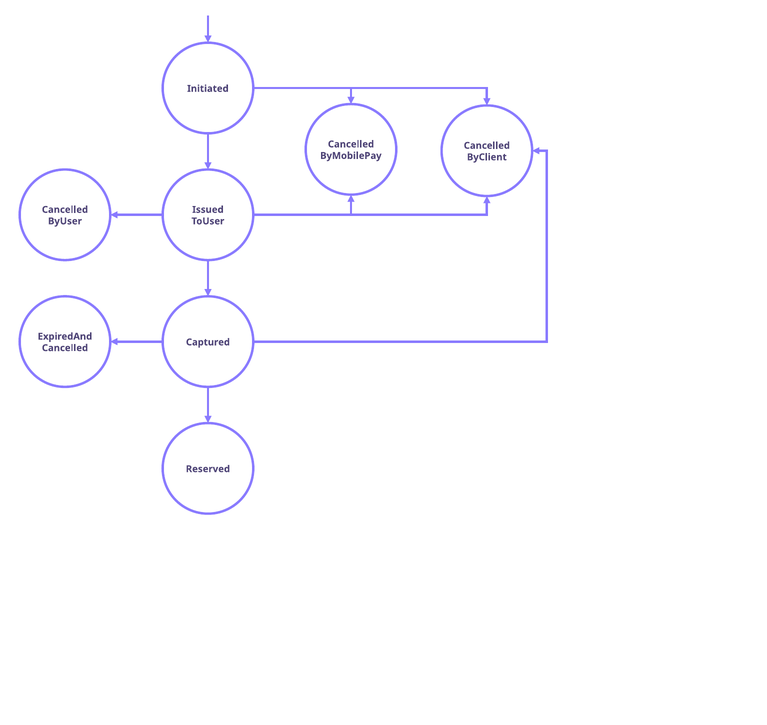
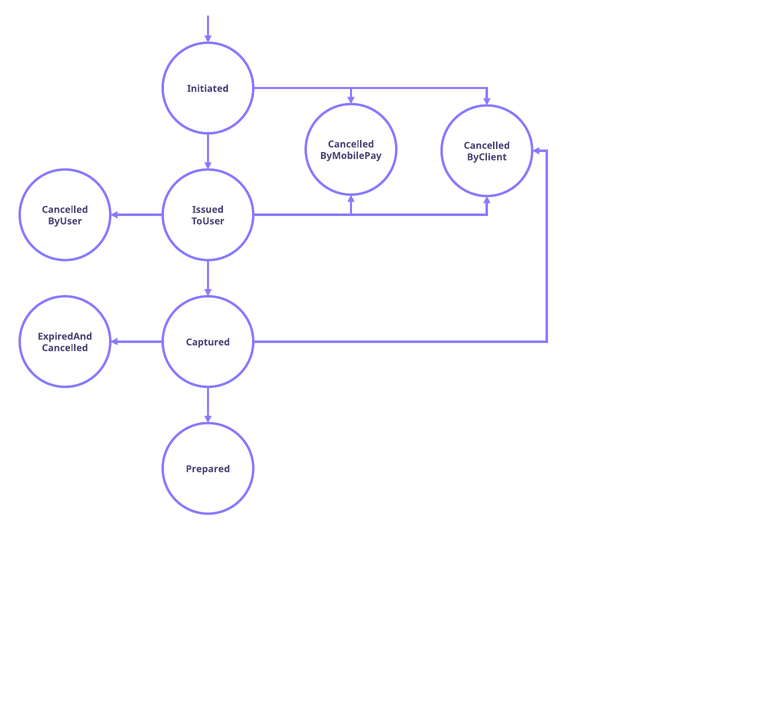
Reserved: Reserved -> Prepared
